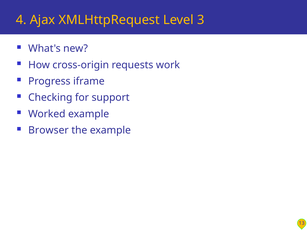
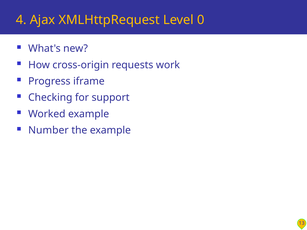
3: 3 -> 0
Browser: Browser -> Number
